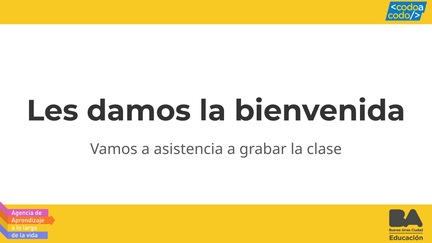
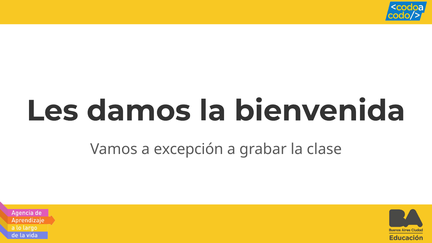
asistencia: asistencia -> excepción
